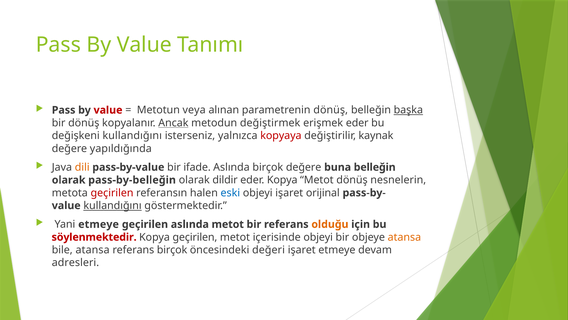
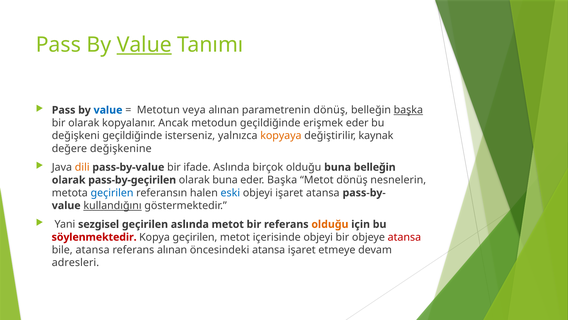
Value at (144, 45) underline: none -> present
value at (108, 110) colour: red -> blue
bir dönüş: dönüş -> olarak
Ancak underline: present -> none
metodun değiştirmek: değiştirmek -> geçildiğinde
değişkeni kullandığını: kullandığını -> geçildiğinde
kopyaya colour: red -> orange
yapıldığında: yapıldığında -> değişkenine
birçok değere: değere -> olduğu
pass-by-belleğin: pass-by-belleğin -> pass-by-geçirilen
olarak dildir: dildir -> buna
eder Kopya: Kopya -> Başka
geçirilen at (112, 193) colour: red -> blue
işaret orijinal: orijinal -> atansa
Yani etmeye: etmeye -> sezgisel
atansa at (404, 237) colour: orange -> red
referans birçok: birçok -> alınan
öncesindeki değeri: değeri -> atansa
